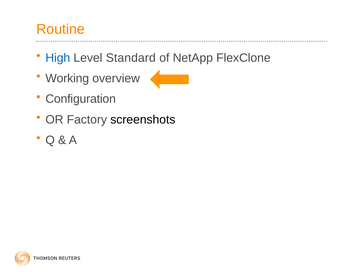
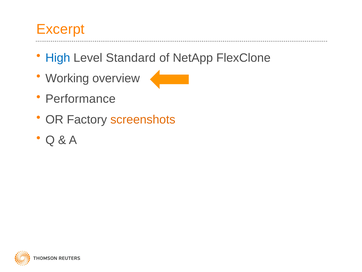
Routine: Routine -> Excerpt
Configuration: Configuration -> Performance
screenshots colour: black -> orange
